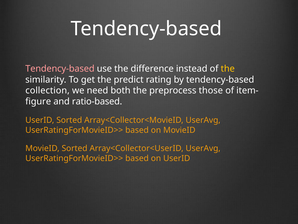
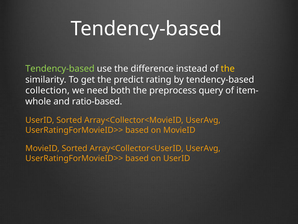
Tendency-based at (60, 69) colour: pink -> light green
those: those -> query
figure: figure -> whole
